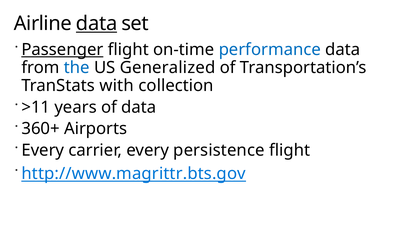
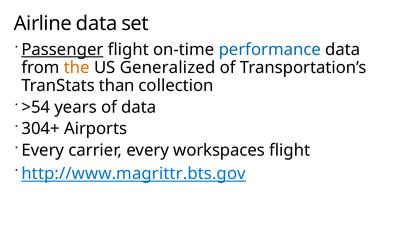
data at (97, 23) underline: present -> none
the colour: blue -> orange
with: with -> than
>11: >11 -> >54
360+: 360+ -> 304+
persistence: persistence -> workspaces
